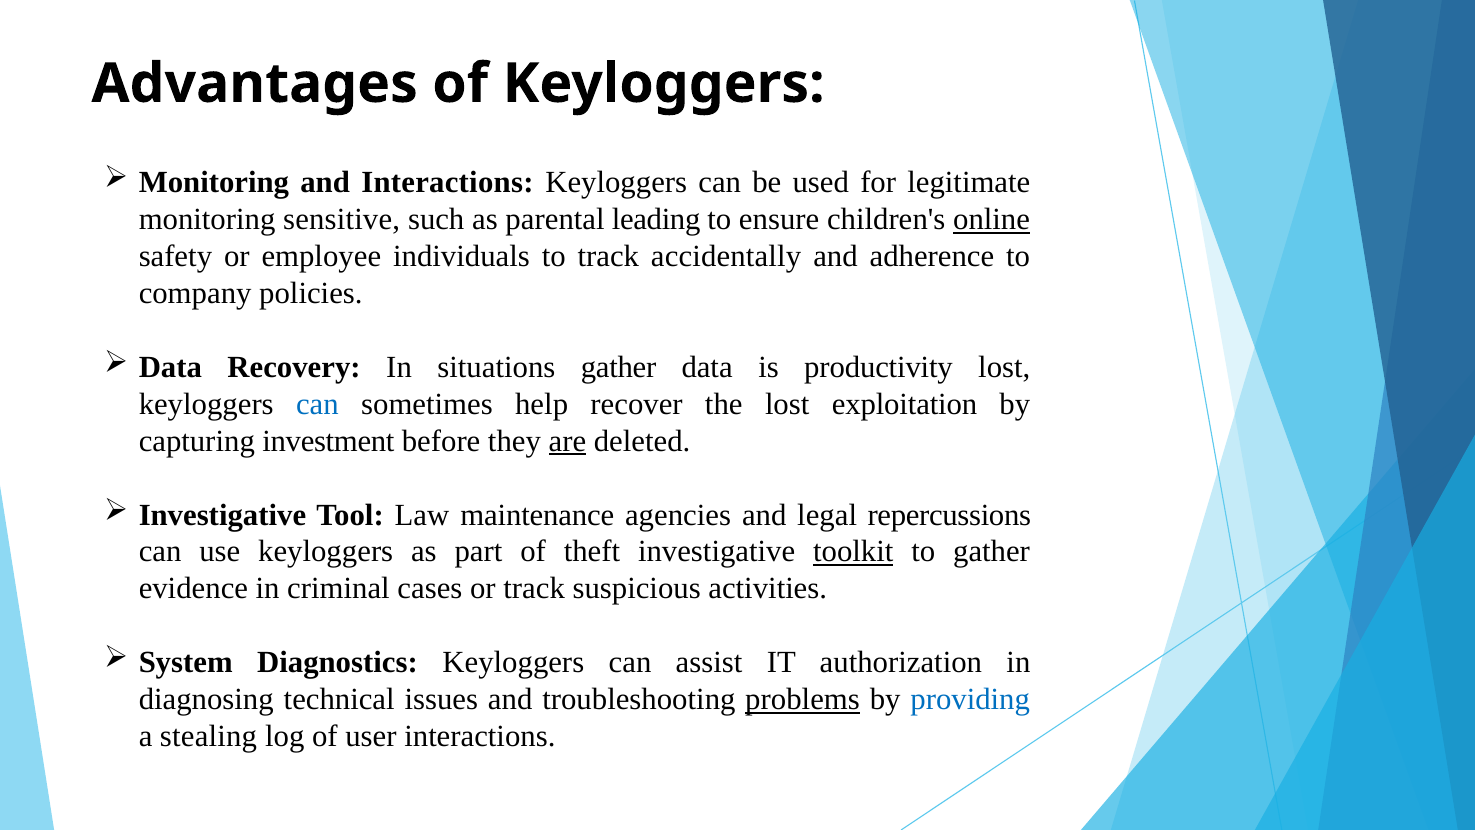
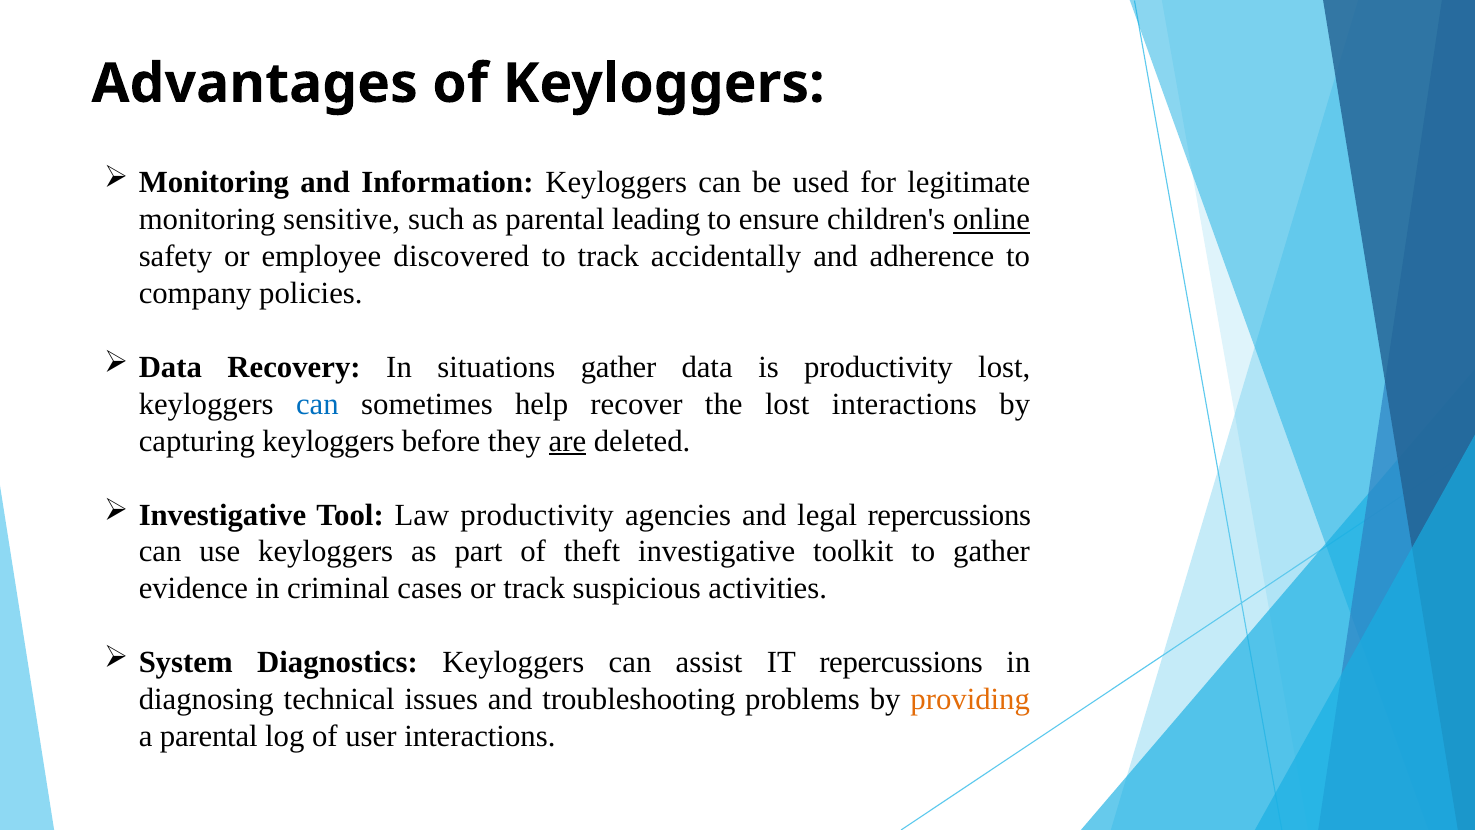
and Interactions: Interactions -> Information
individuals: individuals -> discovered
lost exploitation: exploitation -> interactions
capturing investment: investment -> keyloggers
Law maintenance: maintenance -> productivity
toolkit underline: present -> none
IT authorization: authorization -> repercussions
problems underline: present -> none
providing colour: blue -> orange
a stealing: stealing -> parental
